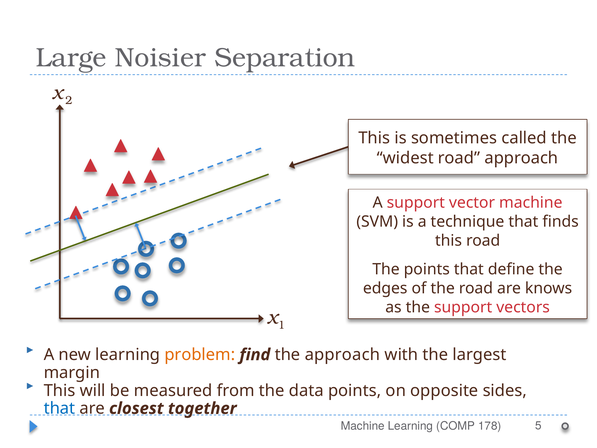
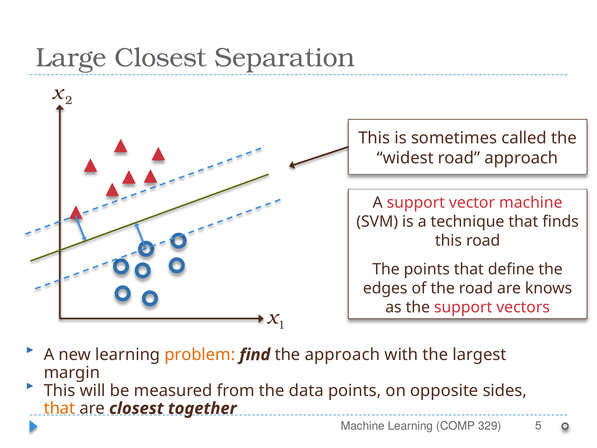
Large Noisier: Noisier -> Closest
that at (59, 408) colour: blue -> orange
178: 178 -> 329
